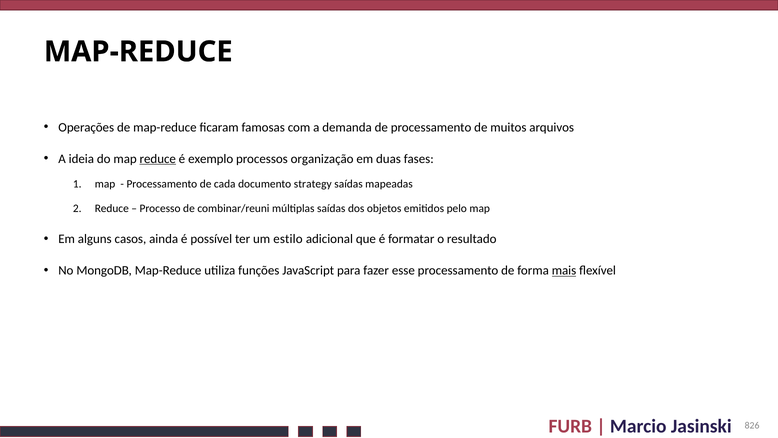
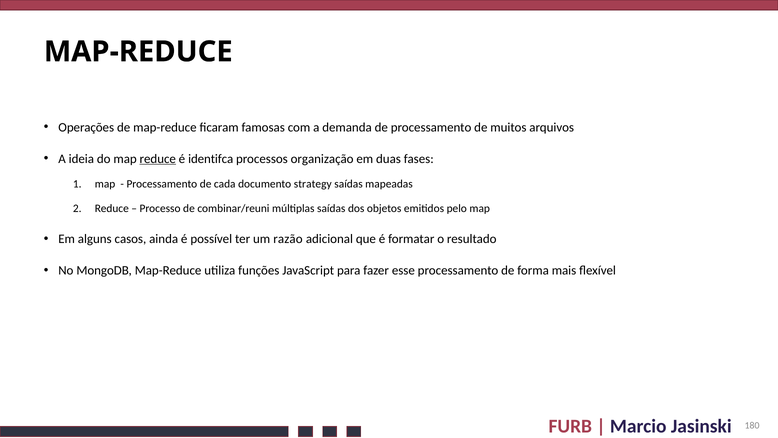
exemplo: exemplo -> identifca
estilo: estilo -> razão
mais underline: present -> none
826: 826 -> 180
